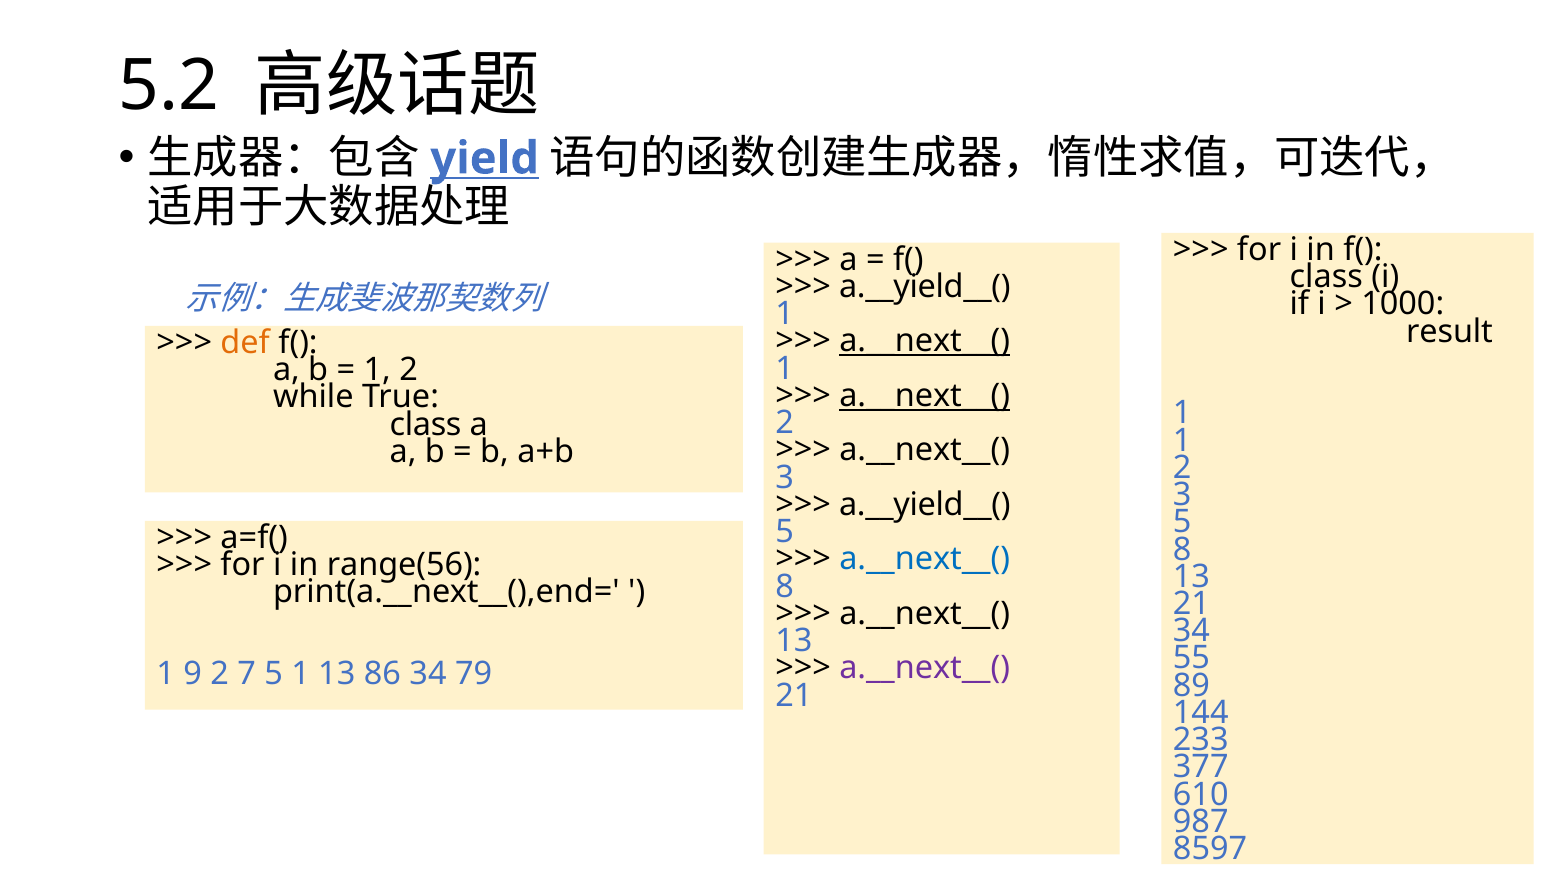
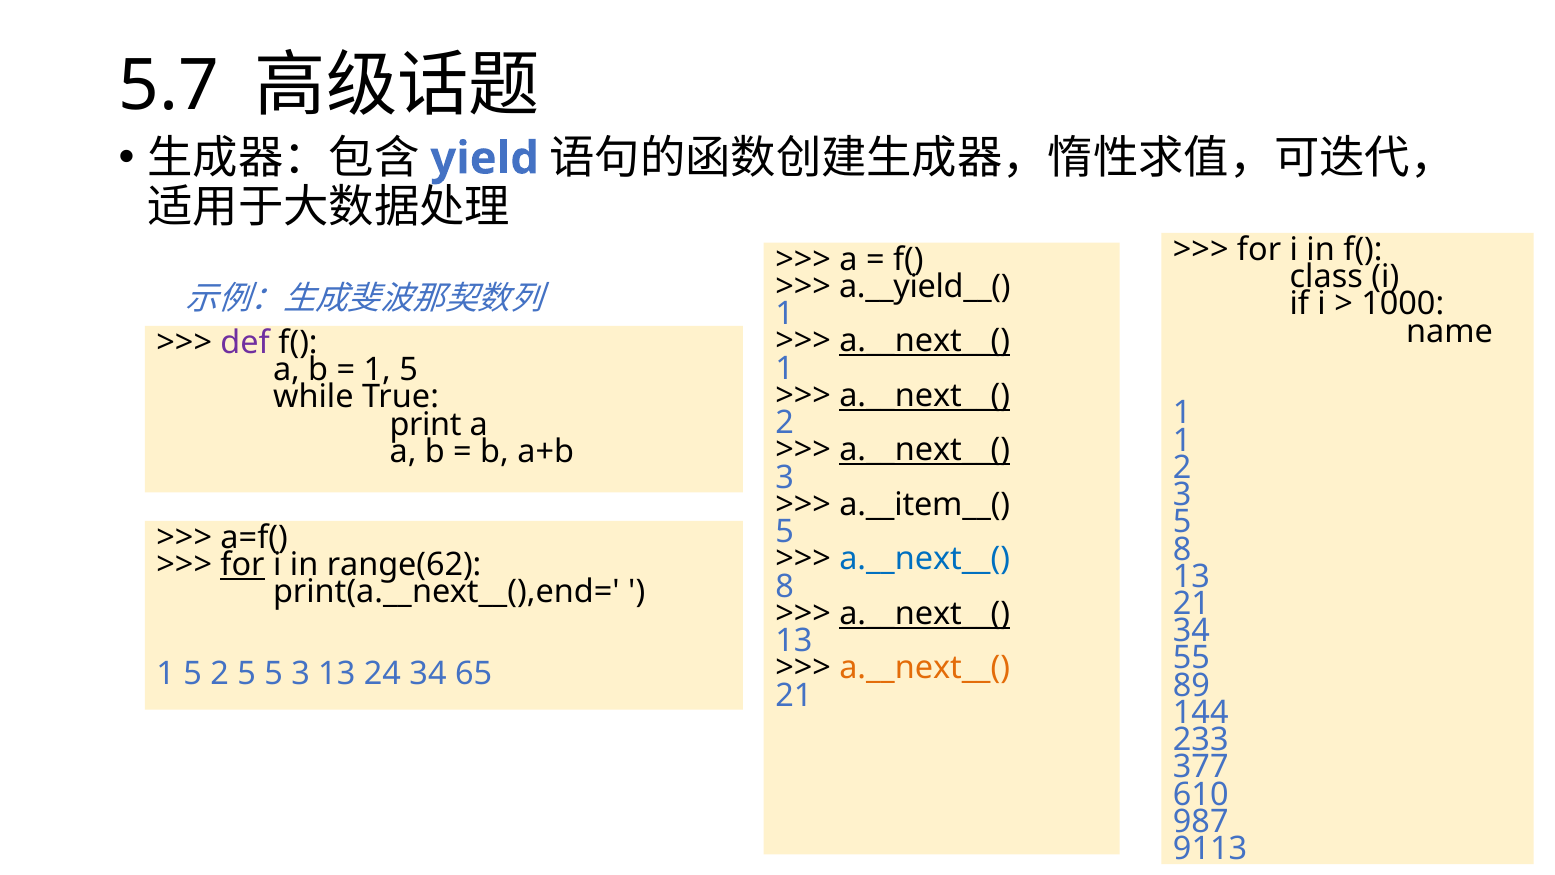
5.2: 5.2 -> 5.7
yield underline: present -> none
result: result -> name
def colour: orange -> purple
2 at (409, 370): 2 -> 5
class at (426, 424): class -> print
a.__next__( at (925, 450) underline: none -> present
a.__yield__( at (925, 504): a.__yield__( -> a.__item__(
for at (243, 565) underline: none -> present
range(56: range(56 -> range(62
a.__next__( at (925, 613) underline: none -> present
a.__next__( at (925, 668) colour: purple -> orange
9 at (193, 674): 9 -> 5
2 7: 7 -> 5
5 1: 1 -> 3
86: 86 -> 24
79: 79 -> 65
8597: 8597 -> 9113
